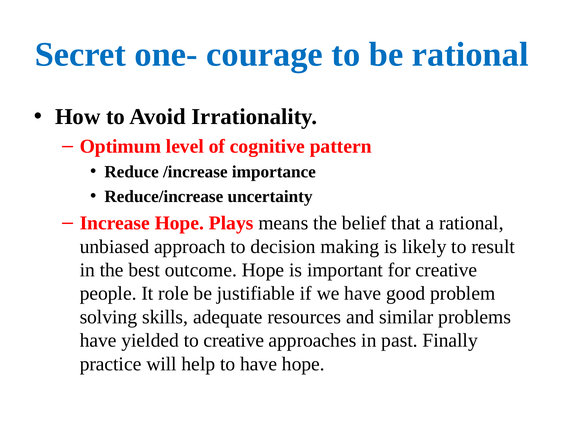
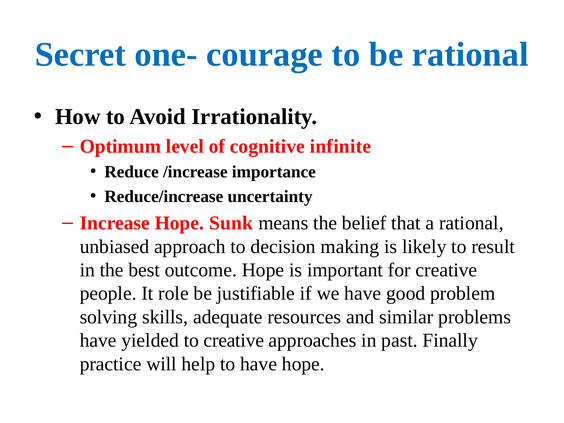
pattern: pattern -> infinite
Plays: Plays -> Sunk
